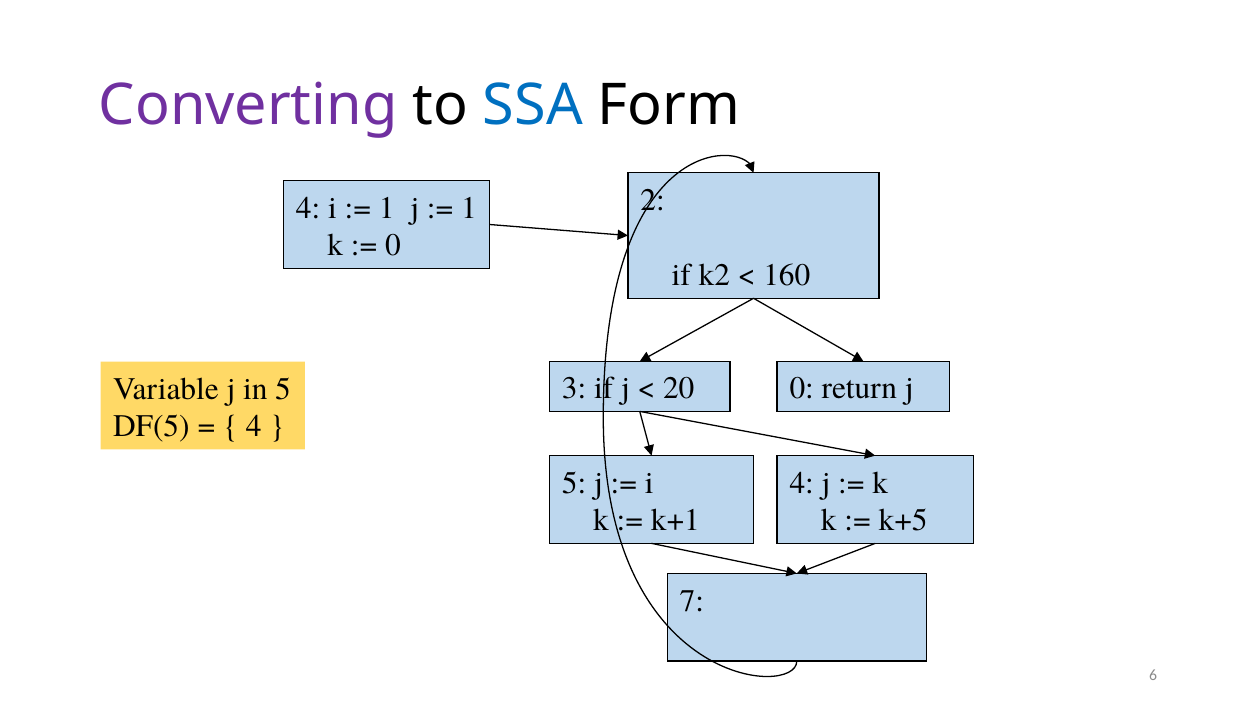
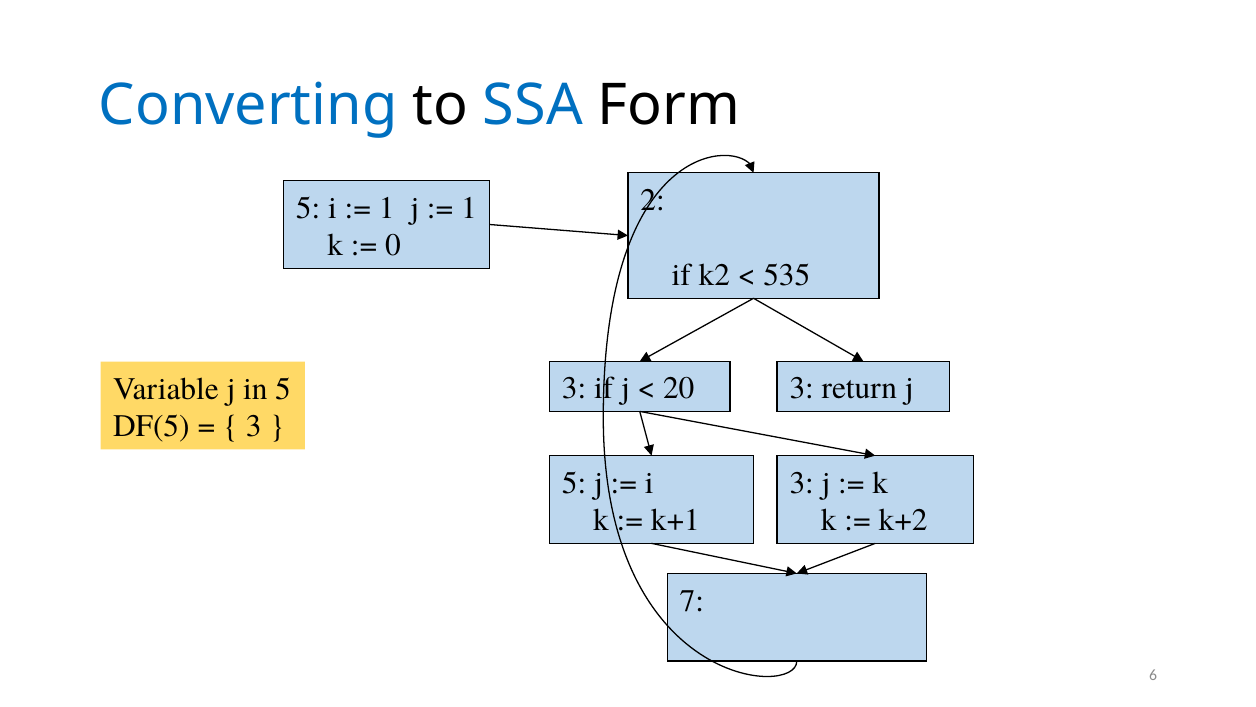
Converting colour: purple -> blue
4 at (308, 208): 4 -> 5
160: 160 -> 535
20 0: 0 -> 3
4 at (254, 426): 4 -> 3
4 at (802, 482): 4 -> 3
k+5: k+5 -> k+2
